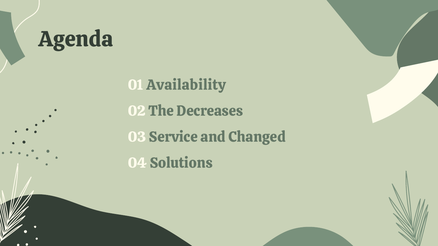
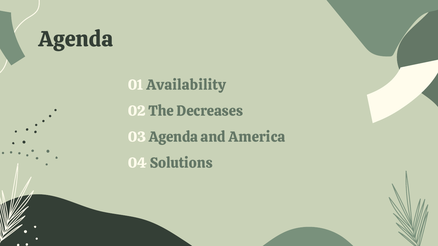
03 Service: Service -> Agenda
Changed: Changed -> America
